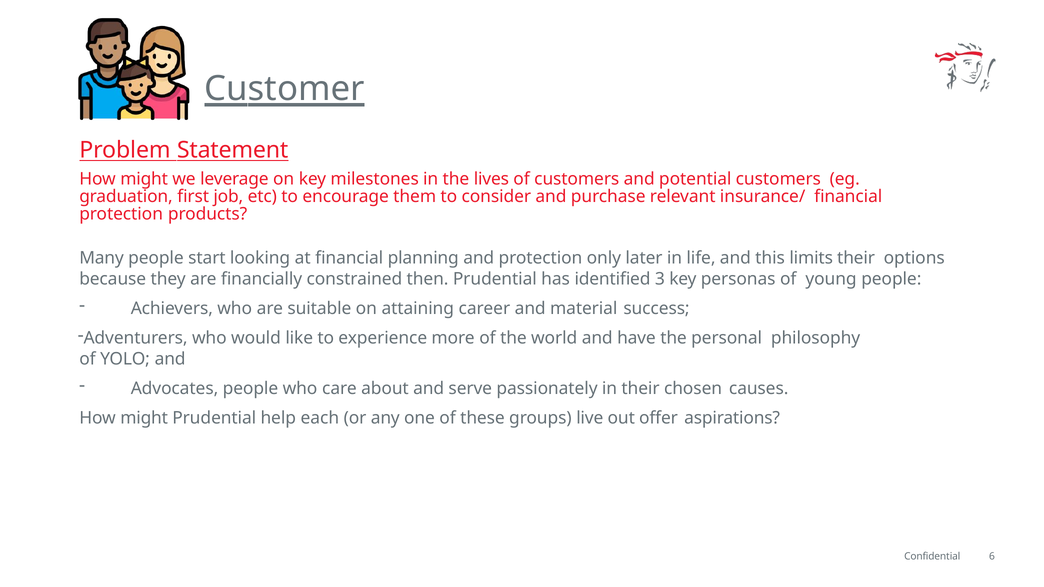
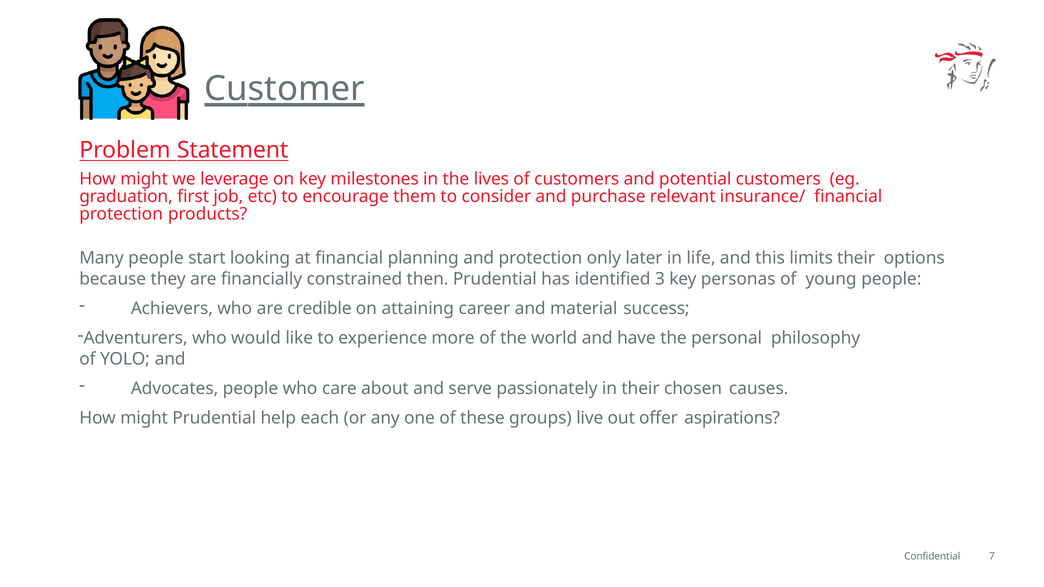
suitable: suitable -> credible
6: 6 -> 7
